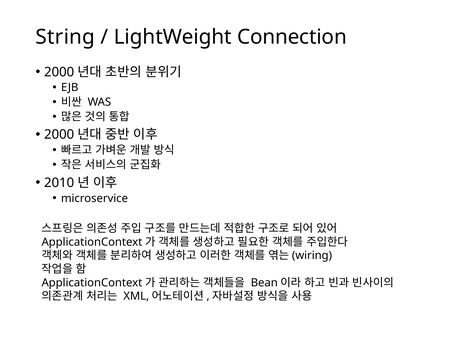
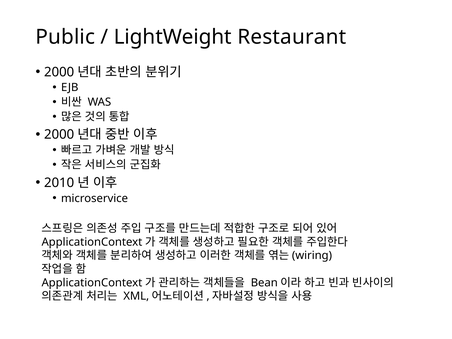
String: String -> Public
Connection: Connection -> Restaurant
